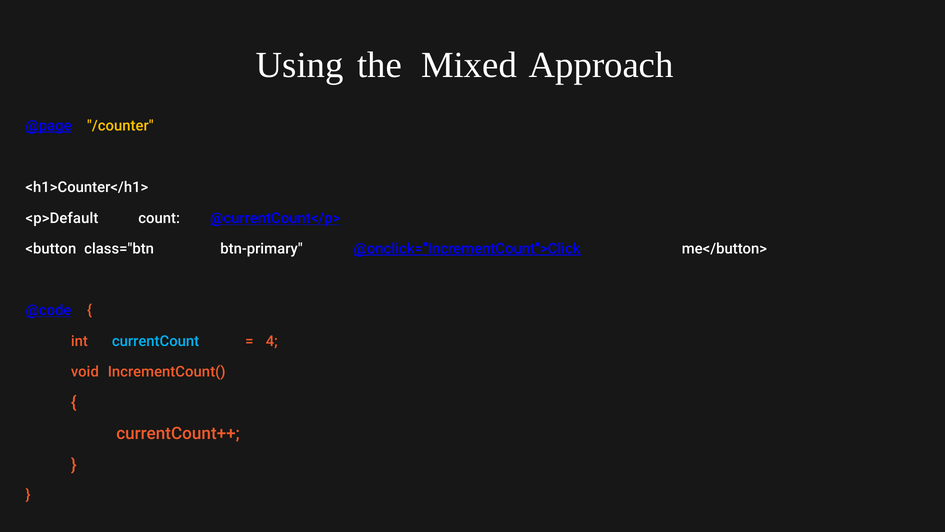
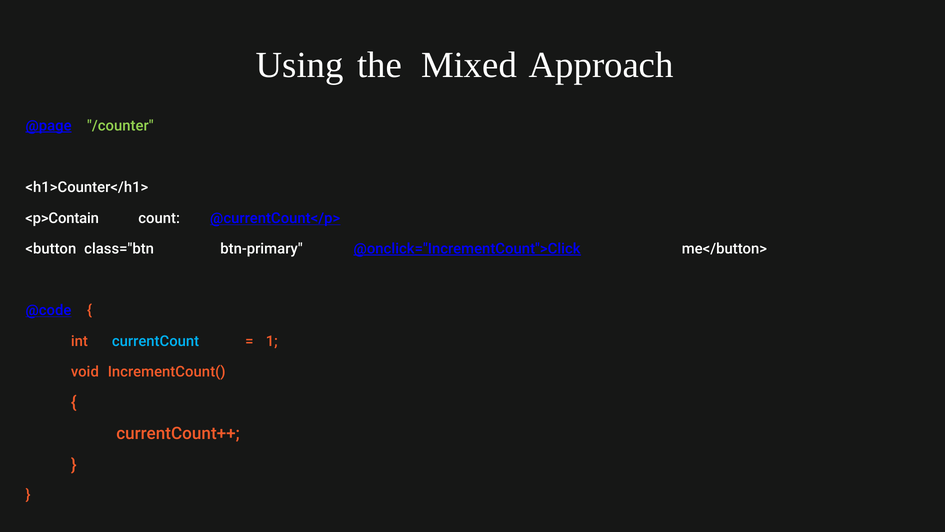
/counter colour: yellow -> light green
<p>Default: <p>Default -> <p>Contain
4: 4 -> 1
